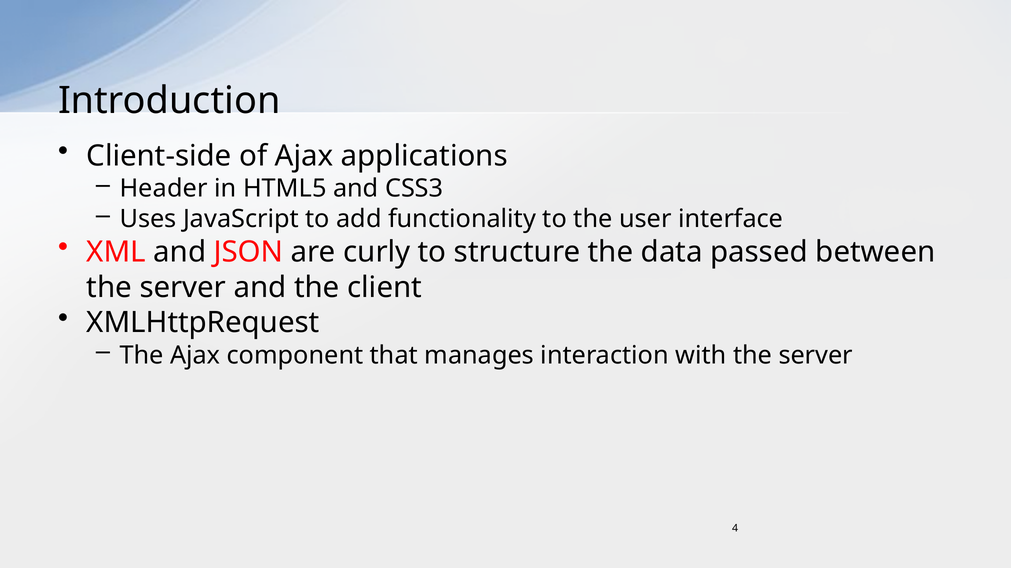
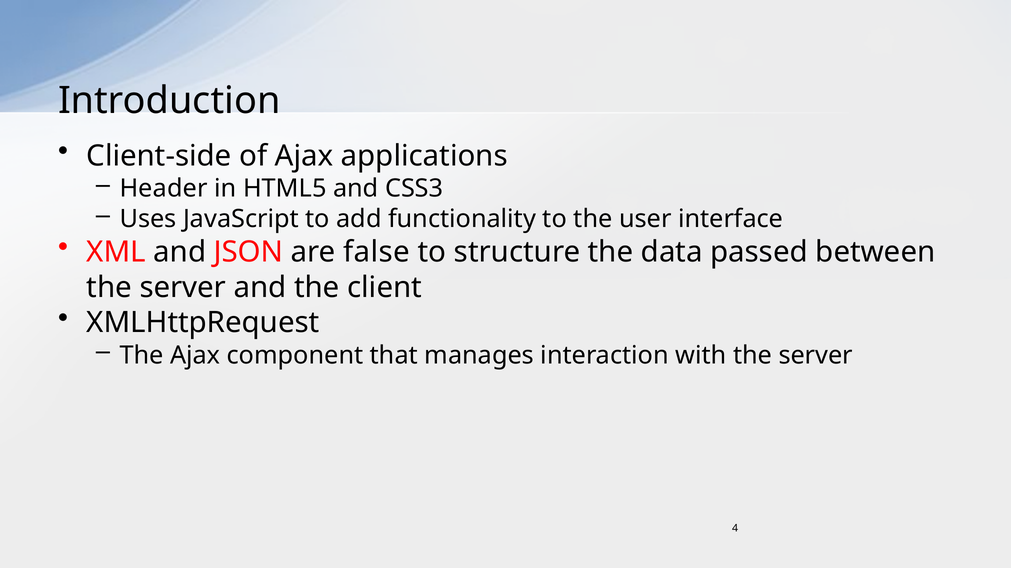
curly: curly -> false
